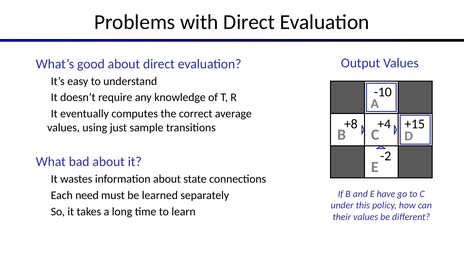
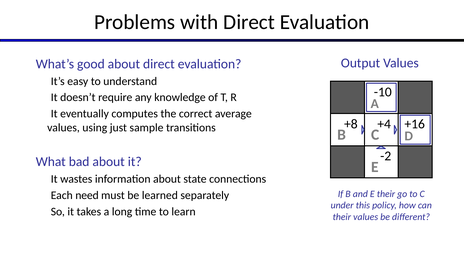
+15: +15 -> +16
E have: have -> their
